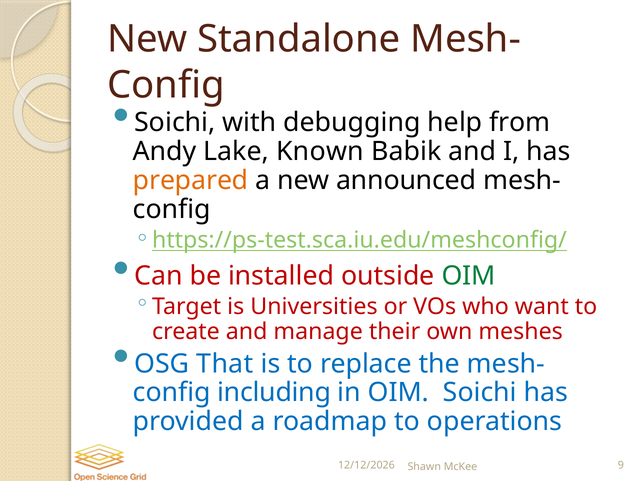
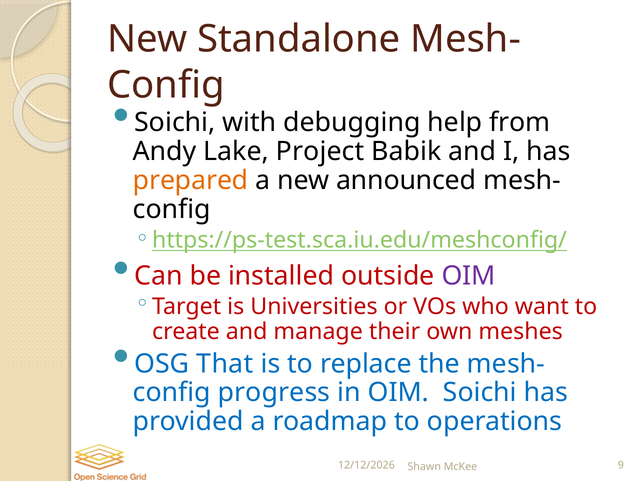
Known: Known -> Project
OIM at (469, 276) colour: green -> purple
including: including -> progress
